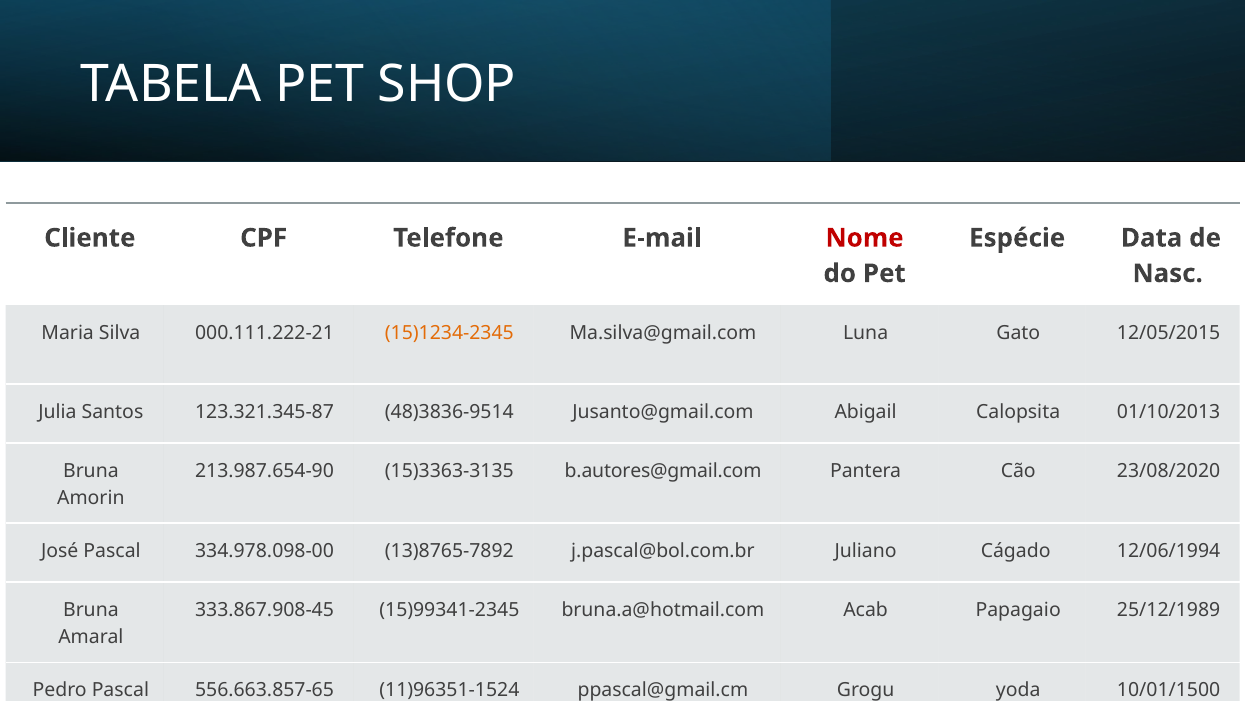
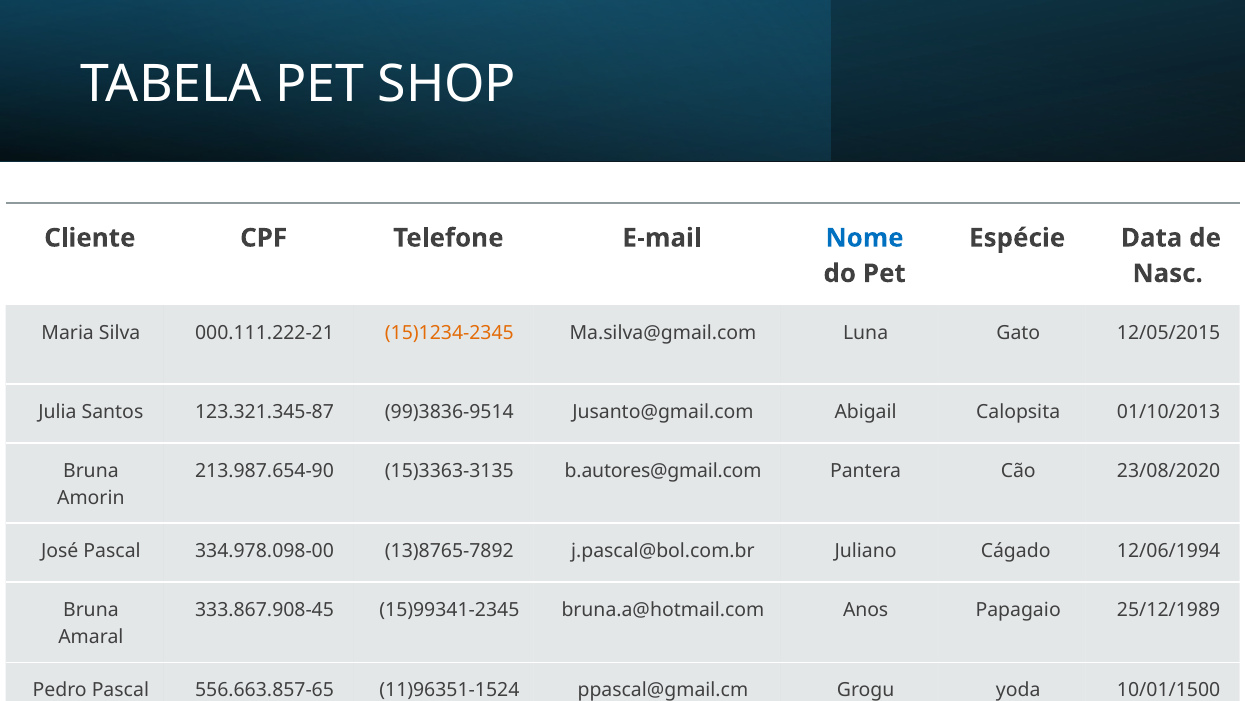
Nome colour: red -> blue
48)3836-9514: 48)3836-9514 -> 99)3836-9514
Acab: Acab -> Anos
